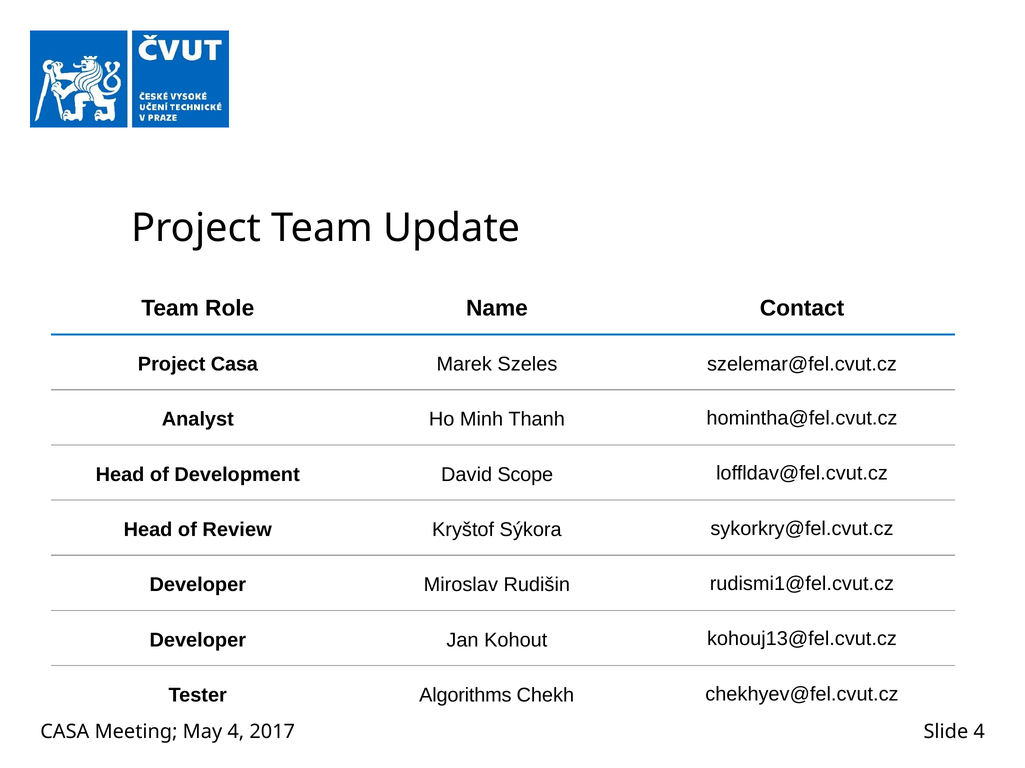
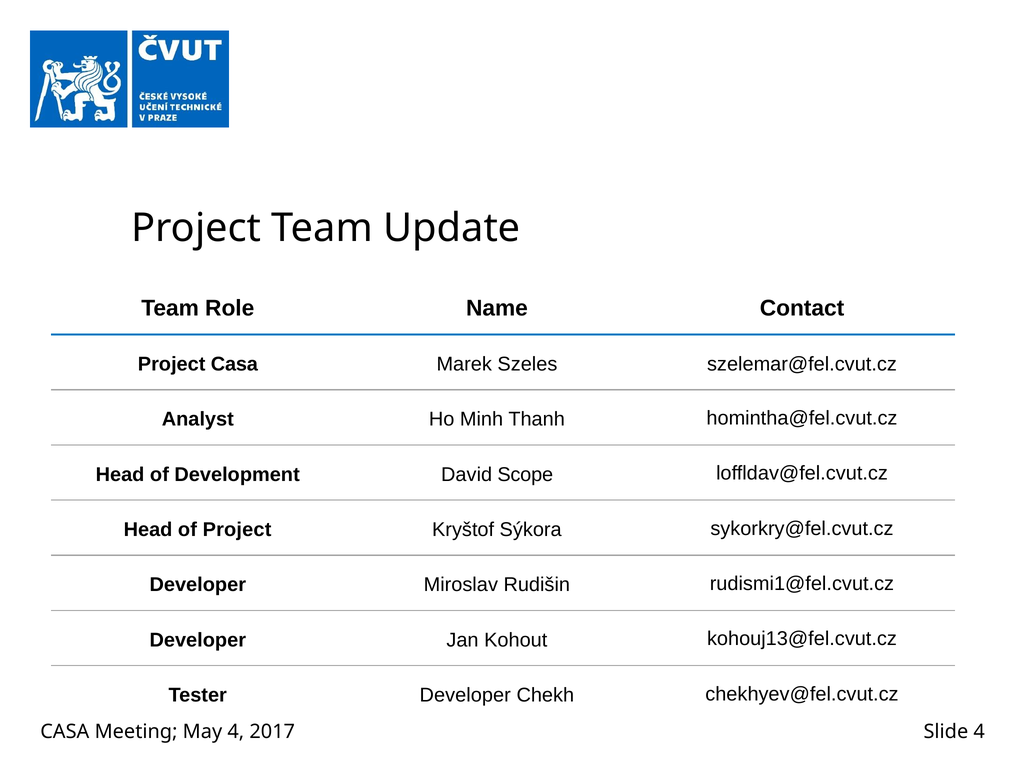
of Review: Review -> Project
Tester Algorithms: Algorithms -> Developer
